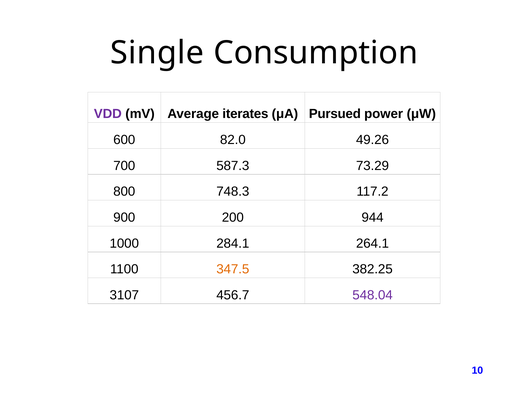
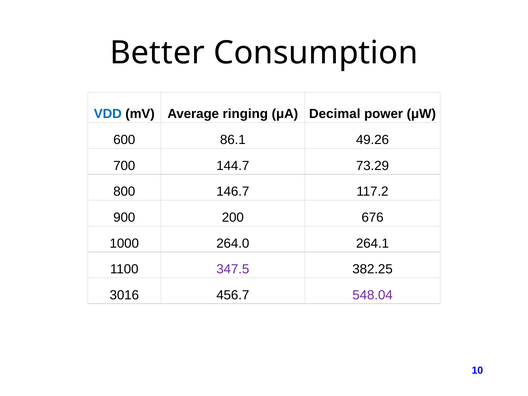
Single: Single -> Better
VDD colour: purple -> blue
iterates: iterates -> ringing
Pursued: Pursued -> Decimal
82.0: 82.0 -> 86.1
587.3: 587.3 -> 144.7
748.3: 748.3 -> 146.7
944: 944 -> 676
284.1: 284.1 -> 264.0
347.5 colour: orange -> purple
3107: 3107 -> 3016
